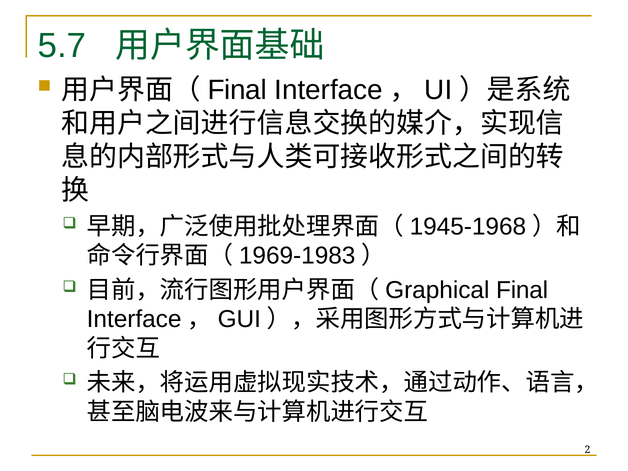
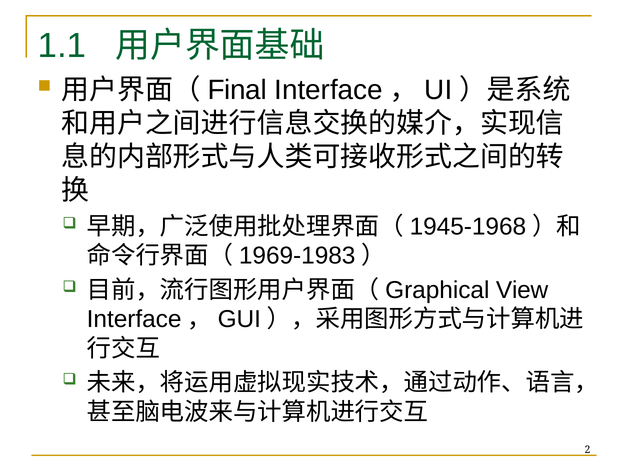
5.7: 5.7 -> 1.1
Final at (522, 290): Final -> View
